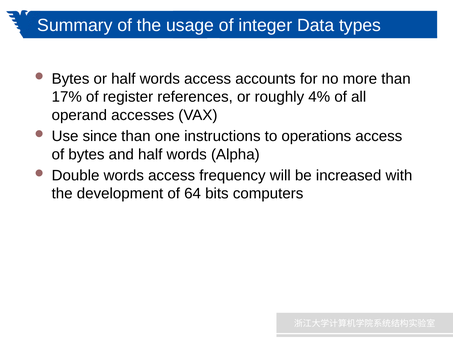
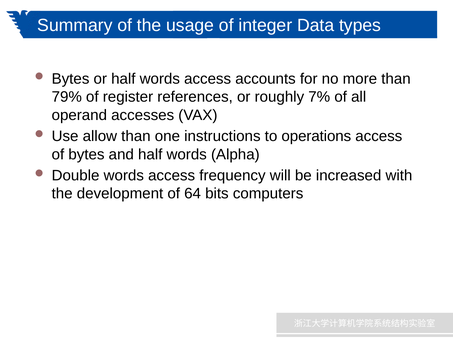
17%: 17% -> 79%
4%: 4% -> 7%
since: since -> allow
